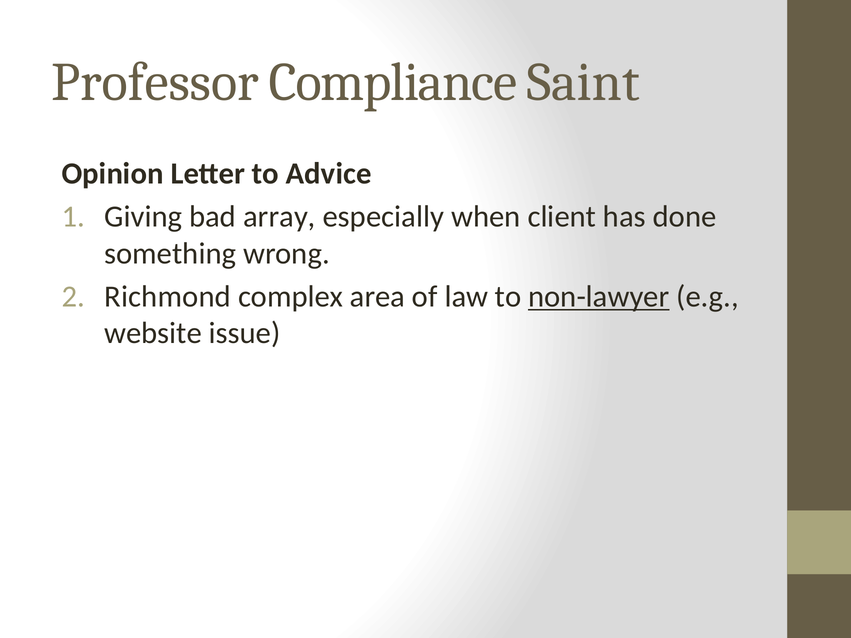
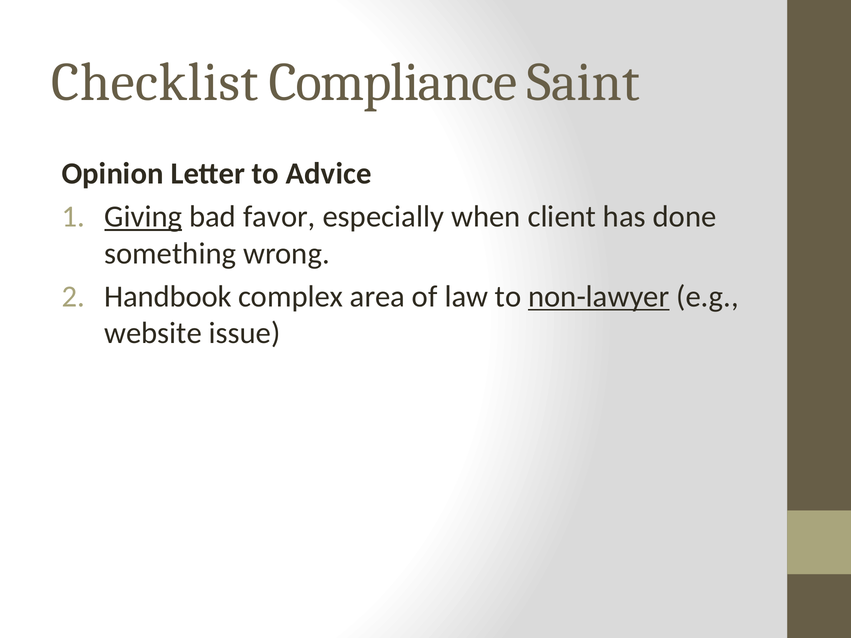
Professor: Professor -> Checklist
Giving underline: none -> present
array: array -> favor
Richmond: Richmond -> Handbook
